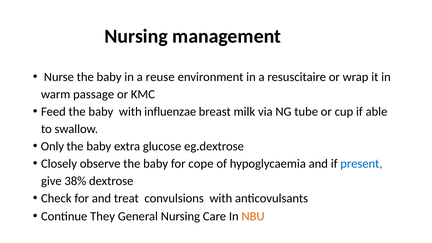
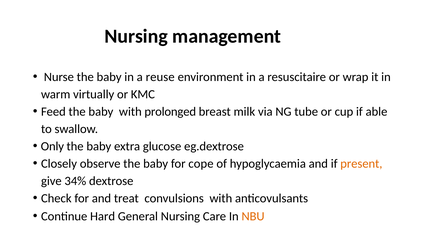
passage: passage -> virtually
influenzae: influenzae -> prolonged
present colour: blue -> orange
38%: 38% -> 34%
They: They -> Hard
